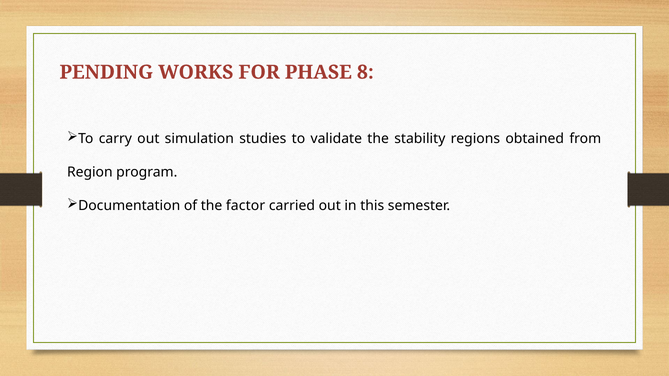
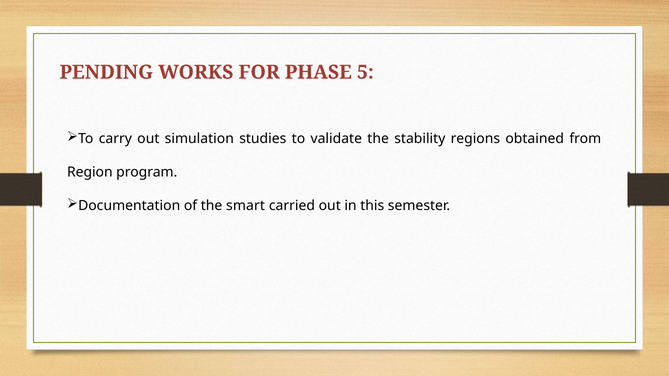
8: 8 -> 5
factor: factor -> smart
